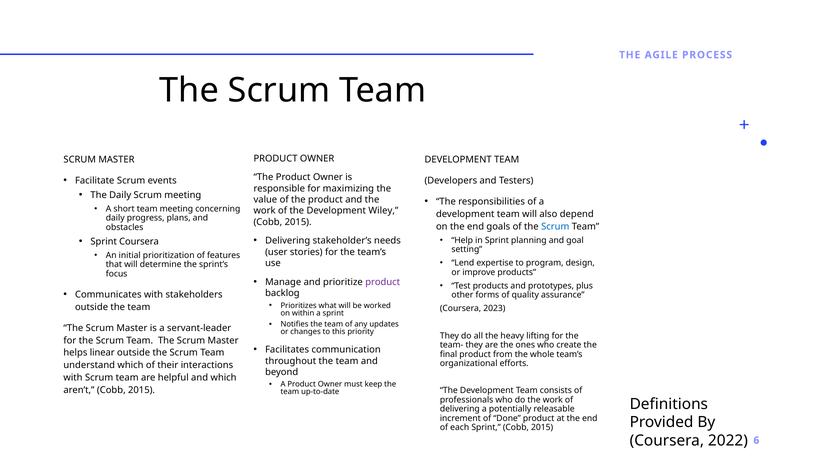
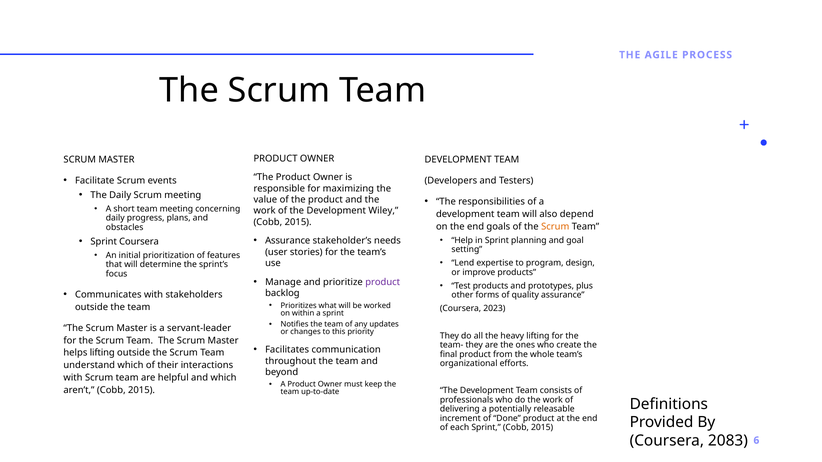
Scrum at (555, 227) colour: blue -> orange
Delivering at (288, 241): Delivering -> Assurance
helps linear: linear -> lifting
2022: 2022 -> 2083
